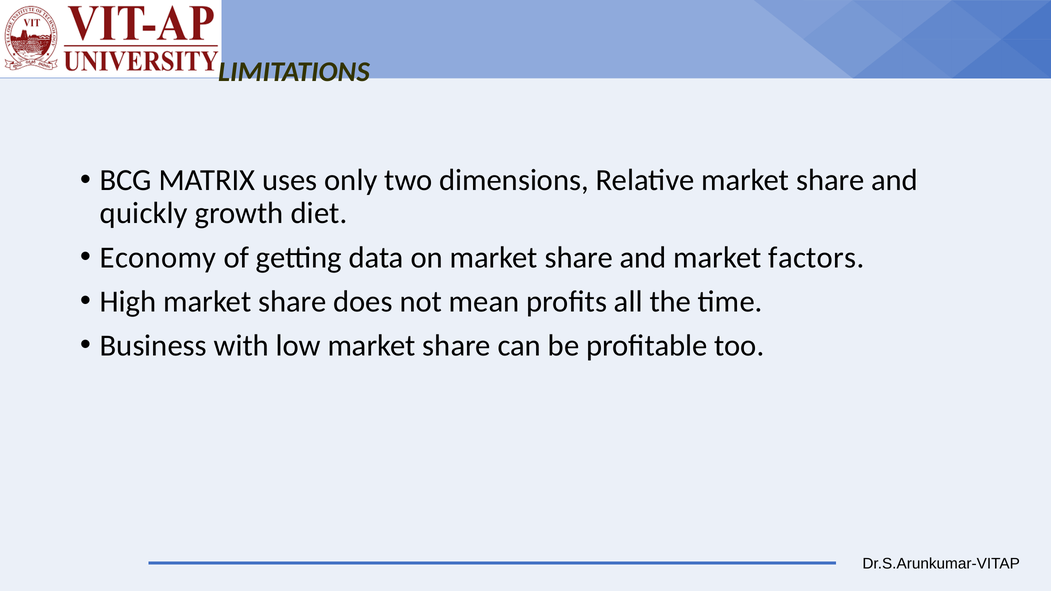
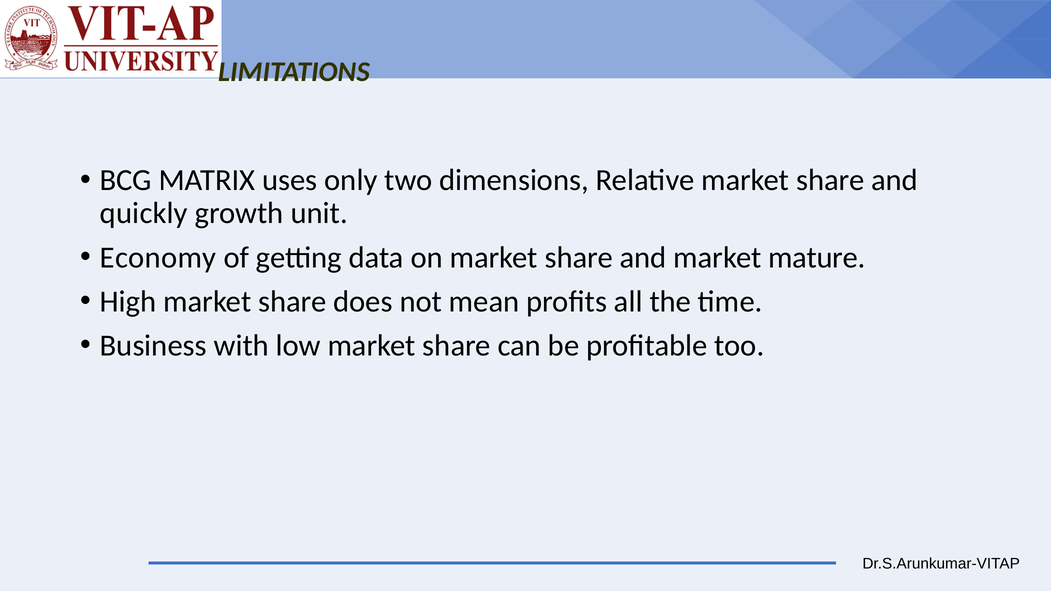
diet: diet -> unit
factors: factors -> mature
